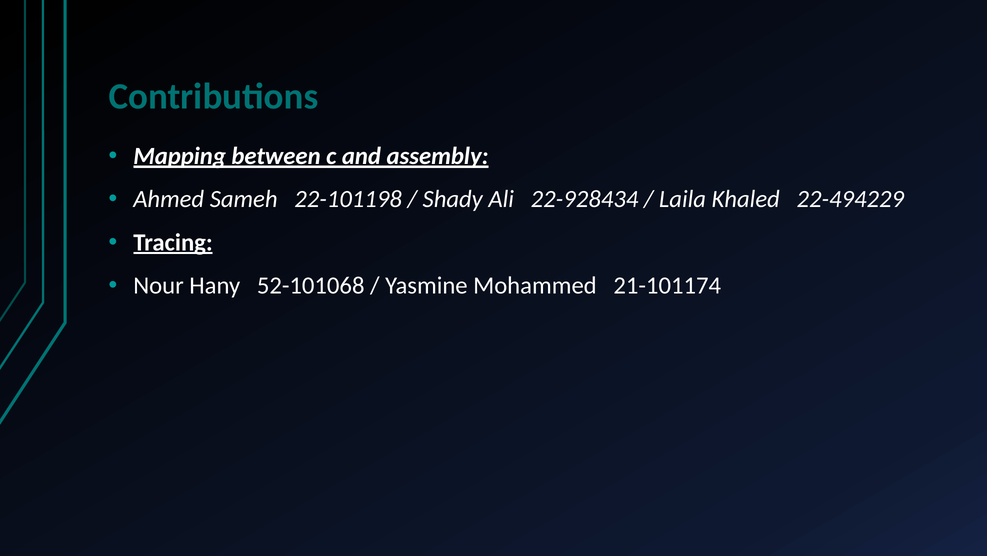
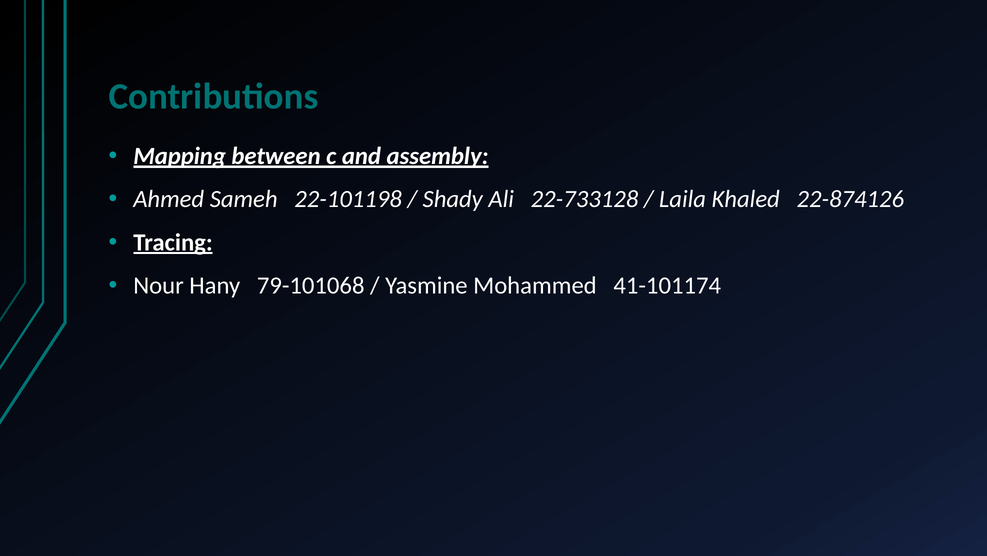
22-928434: 22-928434 -> 22-733128
22-494229: 22-494229 -> 22-874126
52-101068: 52-101068 -> 79-101068
21-101174: 21-101174 -> 41-101174
